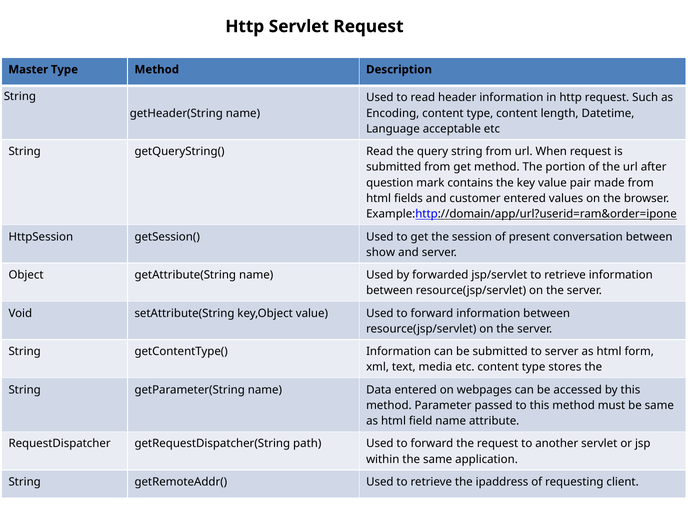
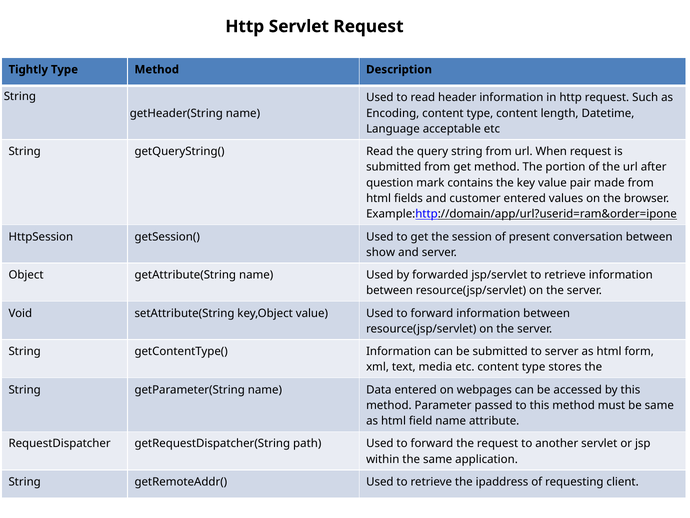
Master: Master -> Tightly
